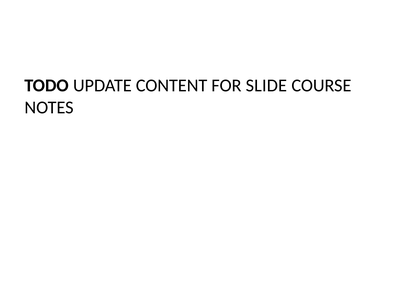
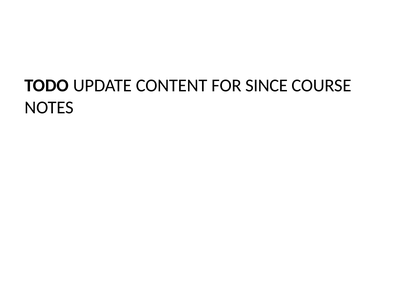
SLIDE: SLIDE -> SINCE
